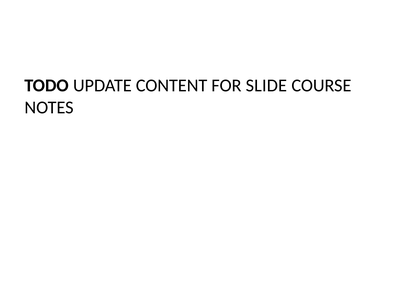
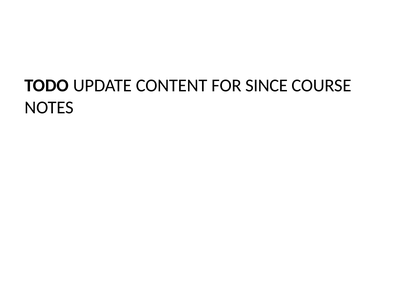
SLIDE: SLIDE -> SINCE
